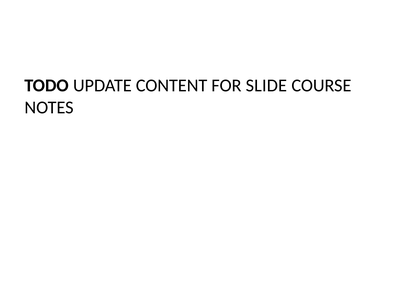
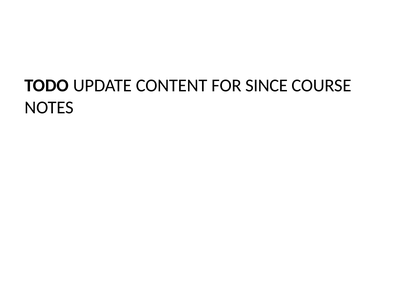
SLIDE: SLIDE -> SINCE
